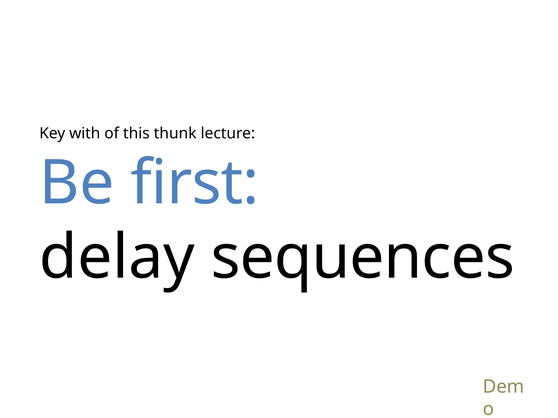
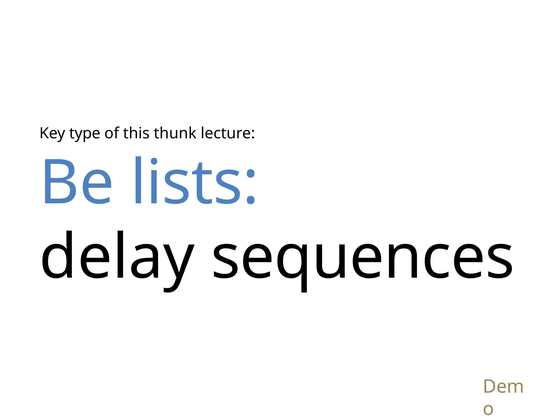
with: with -> type
first: first -> lists
